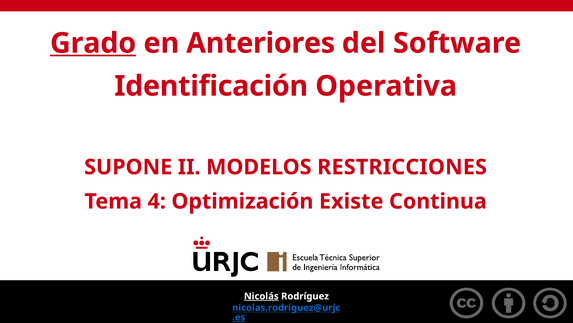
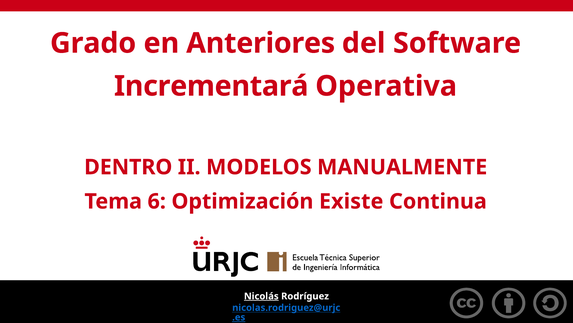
Grado underline: present -> none
Identificación: Identificación -> Incrementará
SUPONE: SUPONE -> DENTRO
RESTRICCIONES: RESTRICCIONES -> MANUALMENTE
4: 4 -> 6
